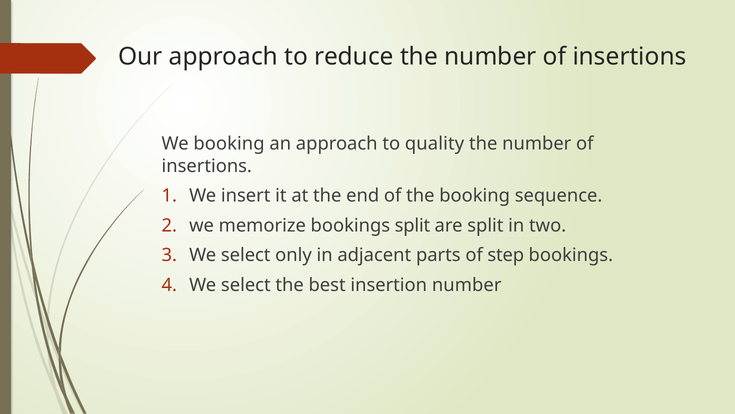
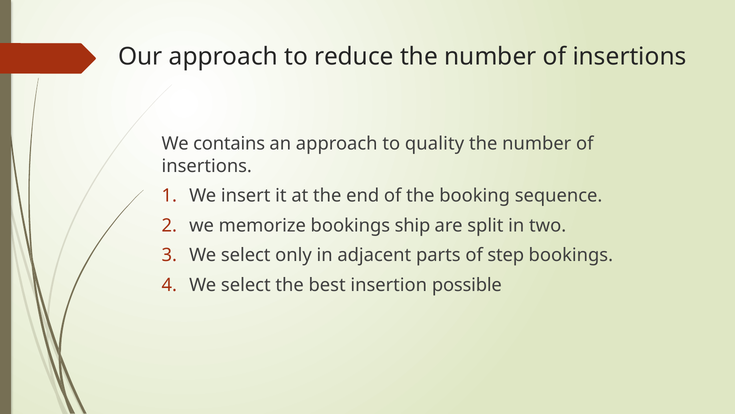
We booking: booking -> contains
bookings split: split -> ship
insertion number: number -> possible
